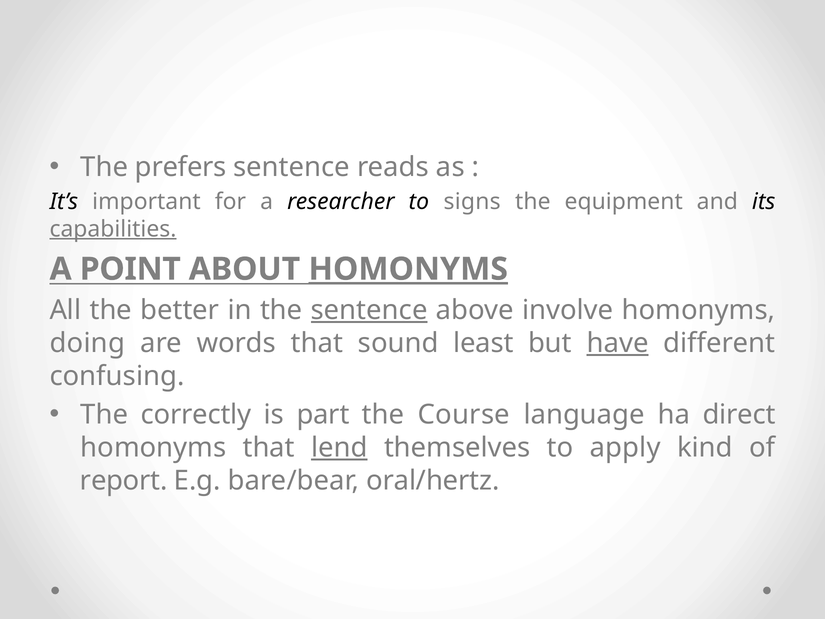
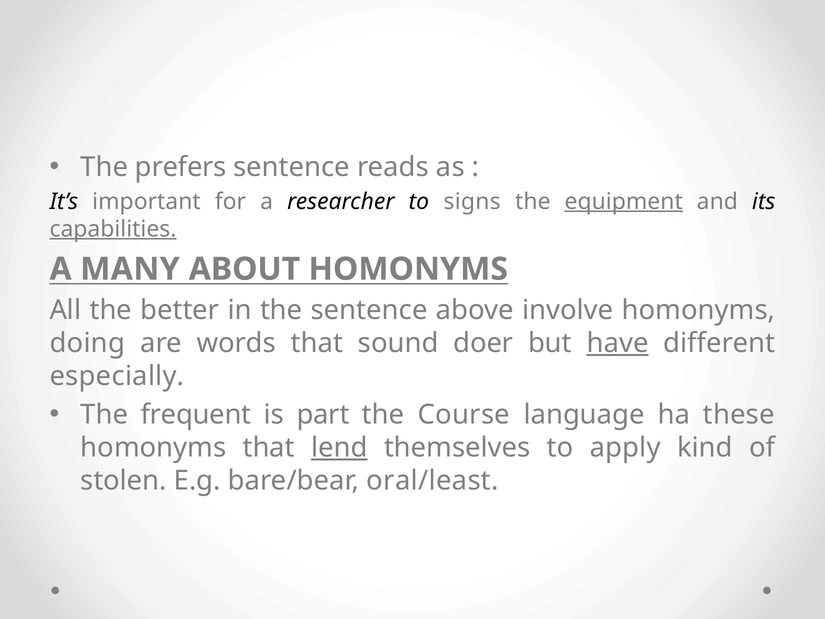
equipment underline: none -> present
POINT: POINT -> MANY
HOMONYMS at (408, 269) underline: present -> none
sentence at (369, 310) underline: present -> none
least: least -> doer
confusing: confusing -> especially
correctly: correctly -> frequent
direct: direct -> these
report: report -> stolen
oral/hertz: oral/hertz -> oral/least
